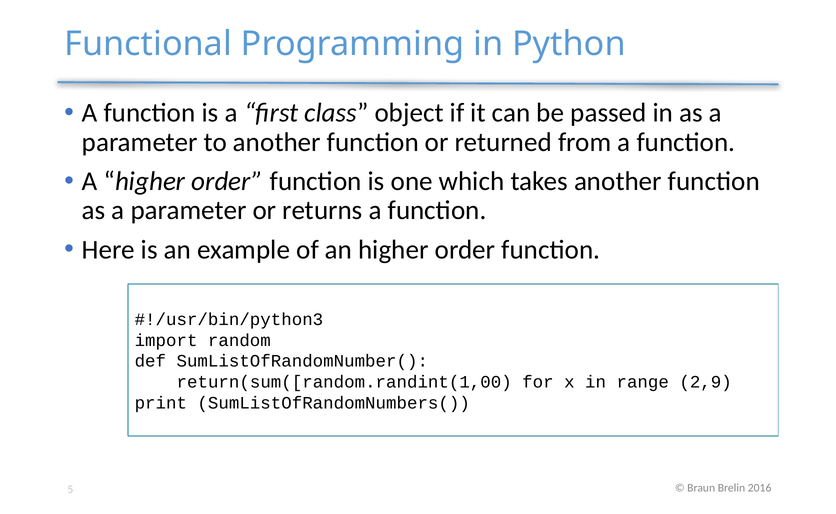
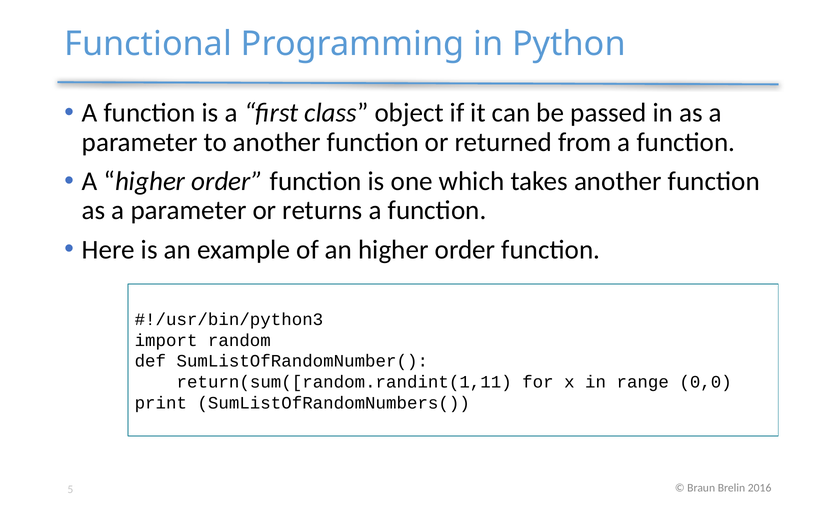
return(sum([random.randint(1,00: return(sum([random.randint(1,00 -> return(sum([random.randint(1,11
2,9: 2,9 -> 0,0
